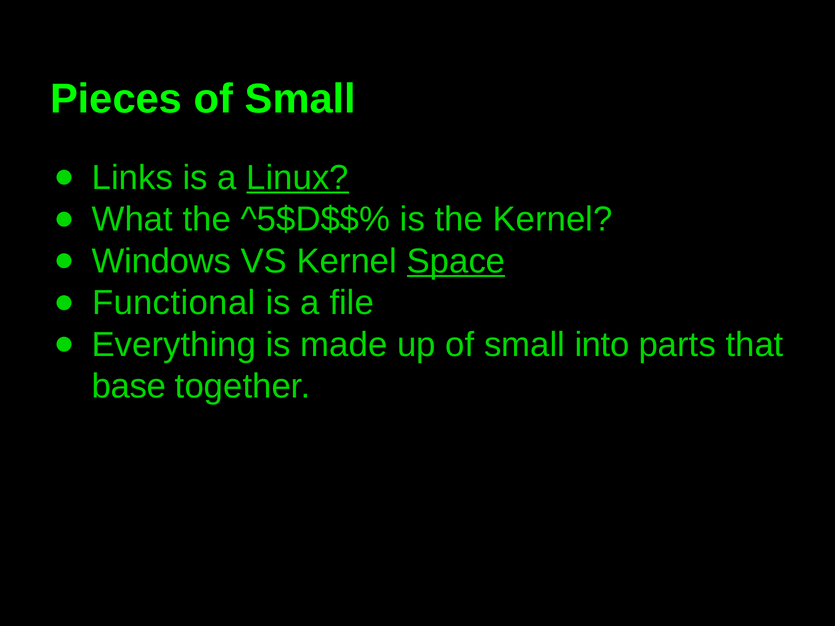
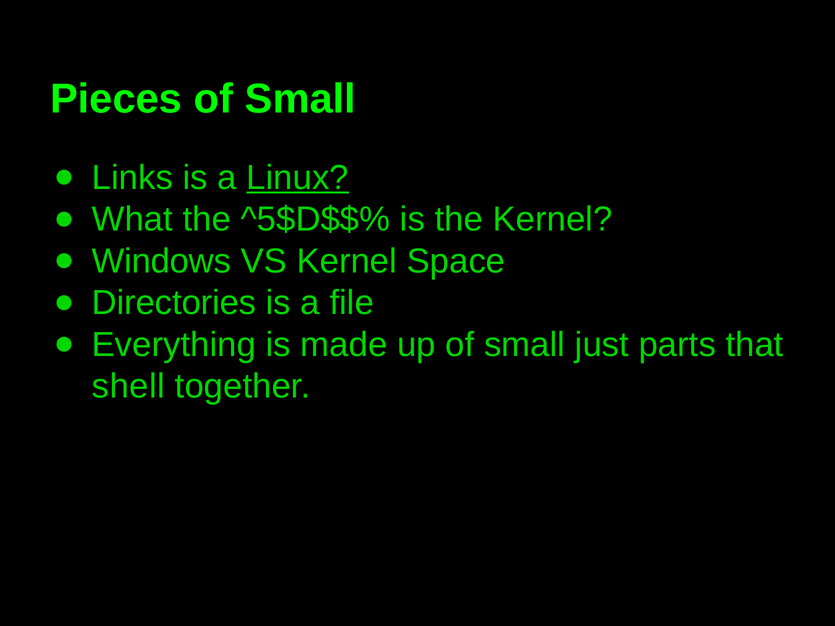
Space underline: present -> none
Functional: Functional -> Directories
into: into -> just
base: base -> shell
